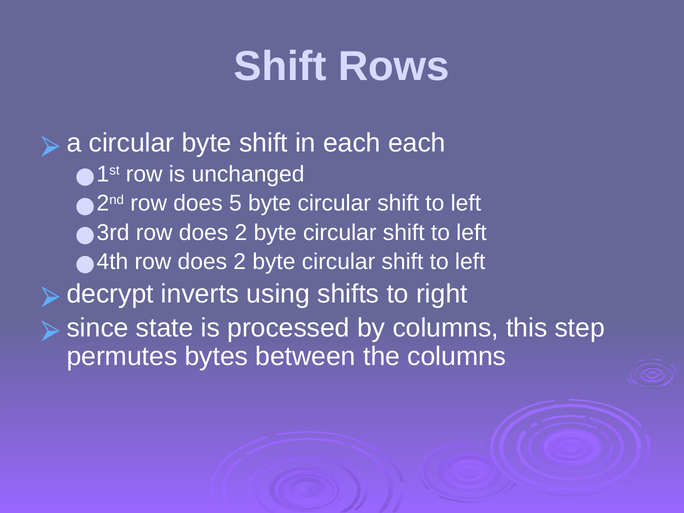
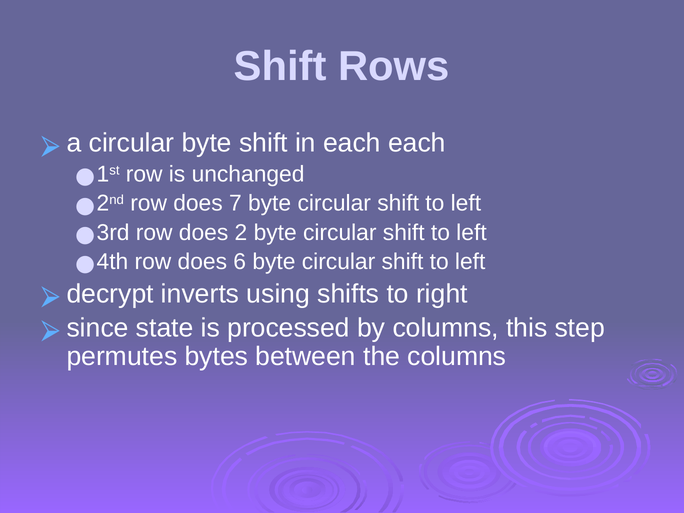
5: 5 -> 7
4th row does 2: 2 -> 6
